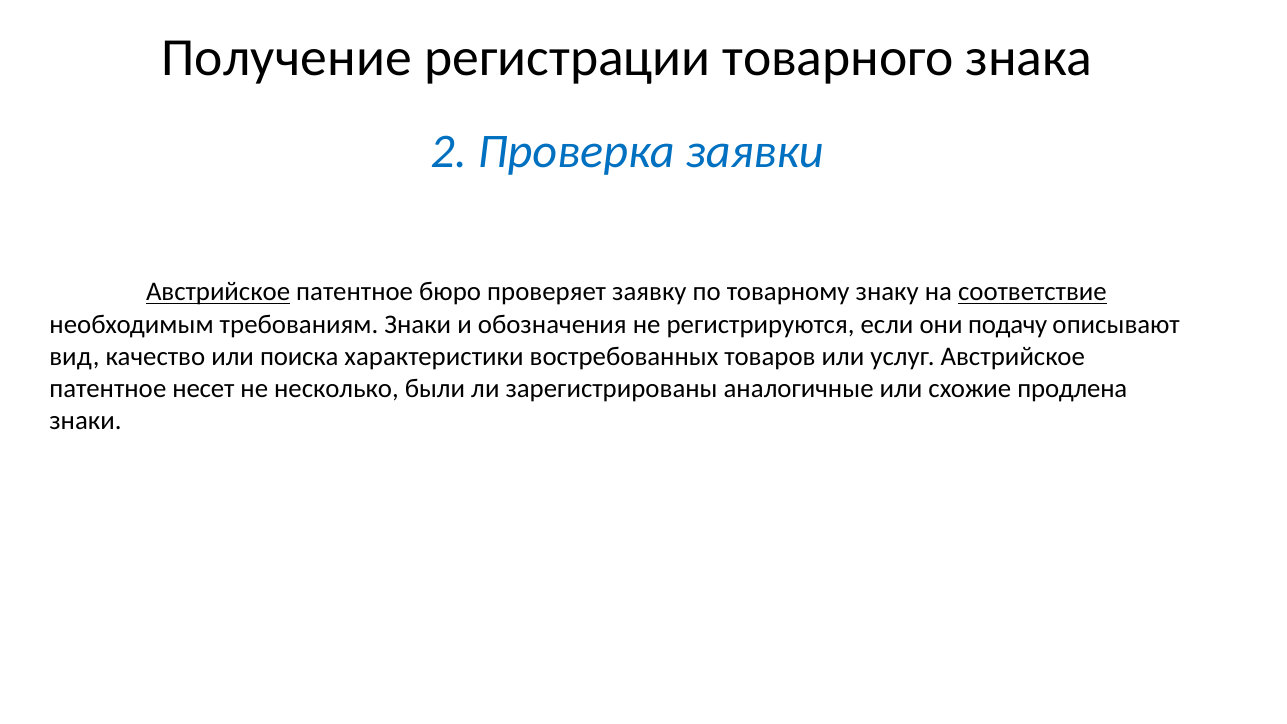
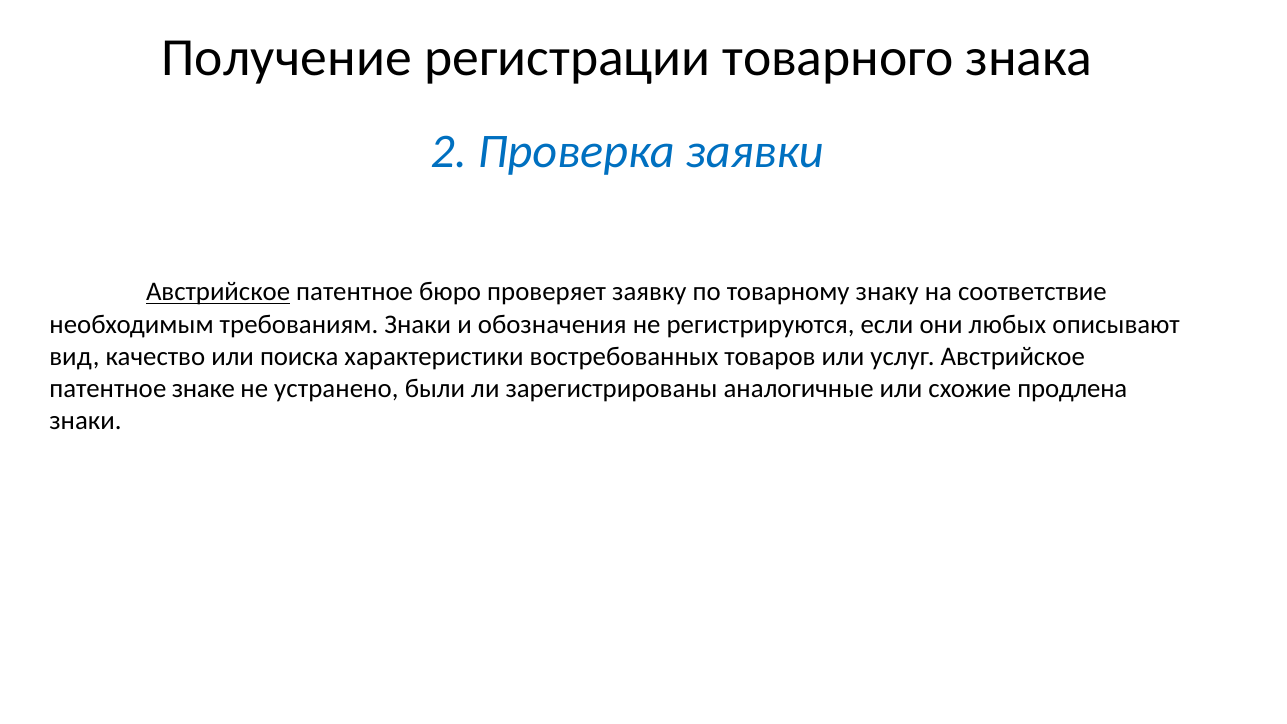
соответствие underline: present -> none
подачу: подачу -> любых
несет: несет -> знаке
несколько: несколько -> устранено
